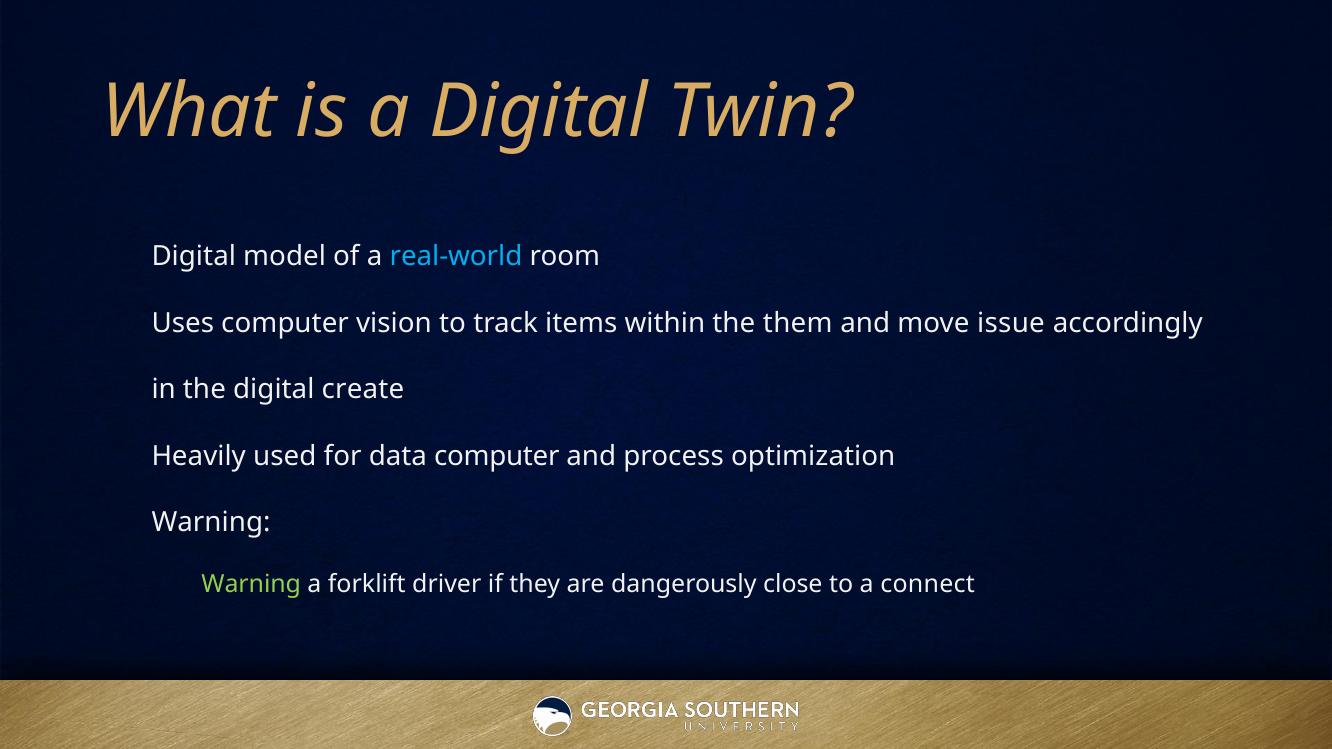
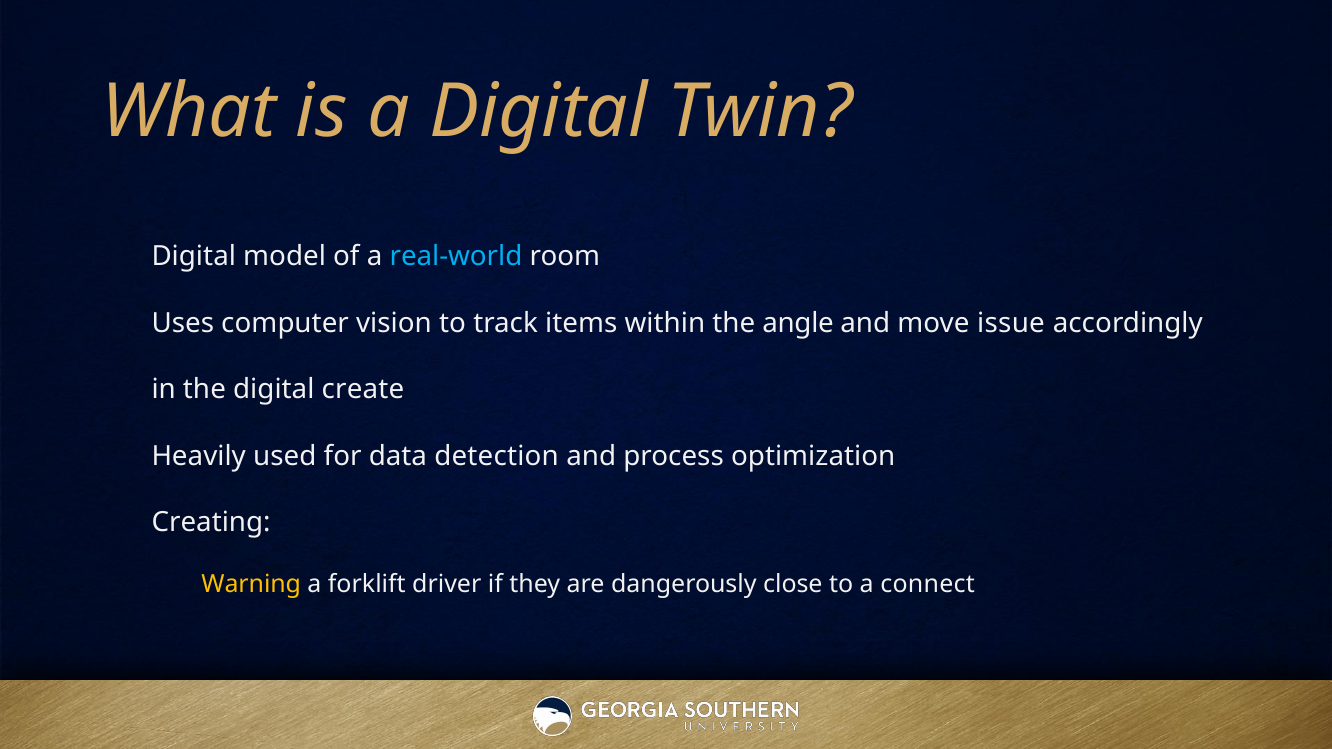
them: them -> angle
data computer: computer -> detection
Warning at (211, 523): Warning -> Creating
Warning at (251, 584) colour: light green -> yellow
